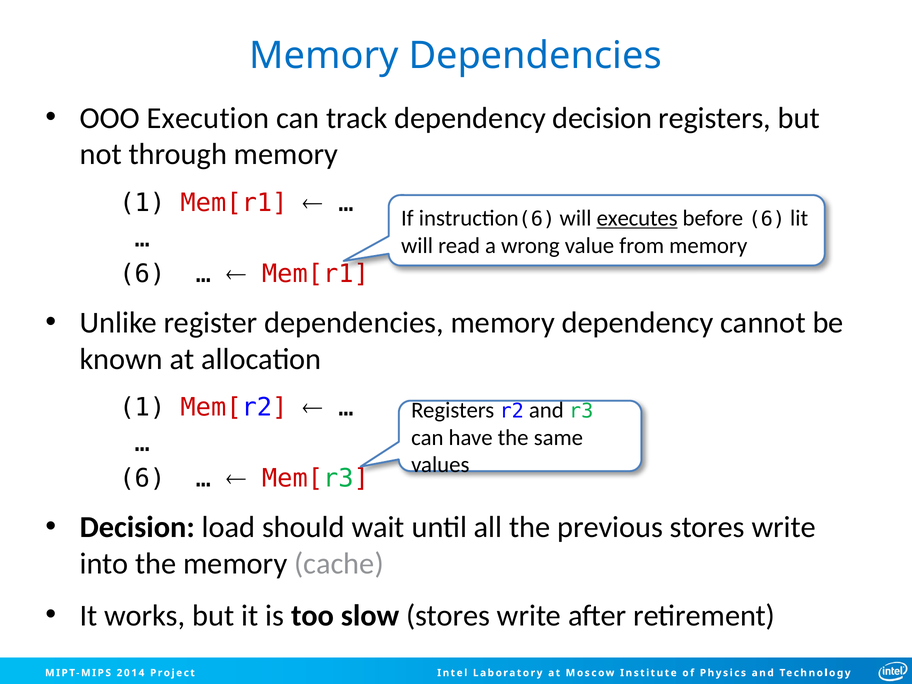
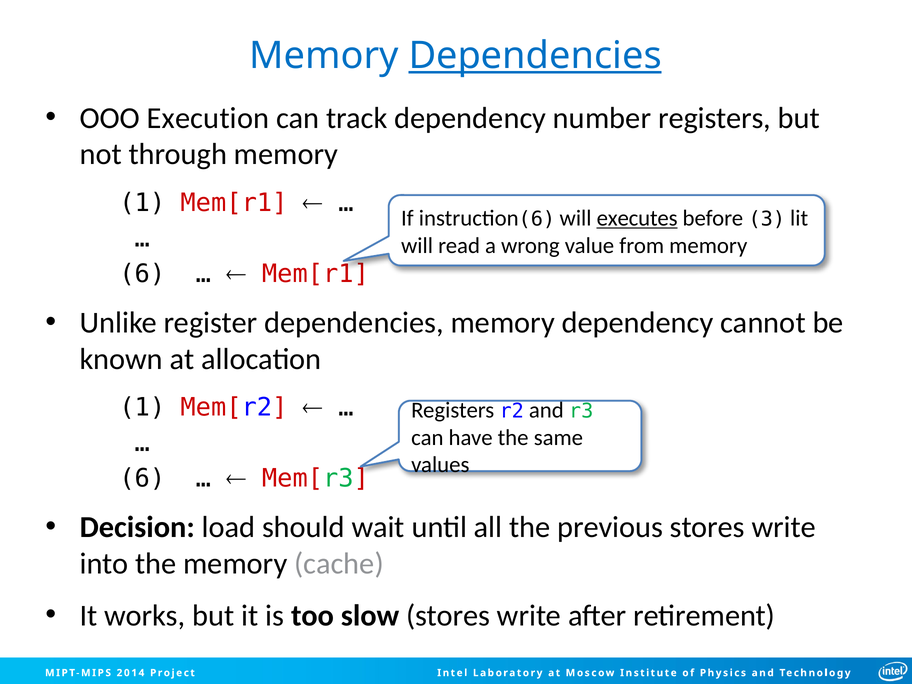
Dependencies at (535, 56) underline: none -> present
dependency decision: decision -> number
before 6: 6 -> 3
